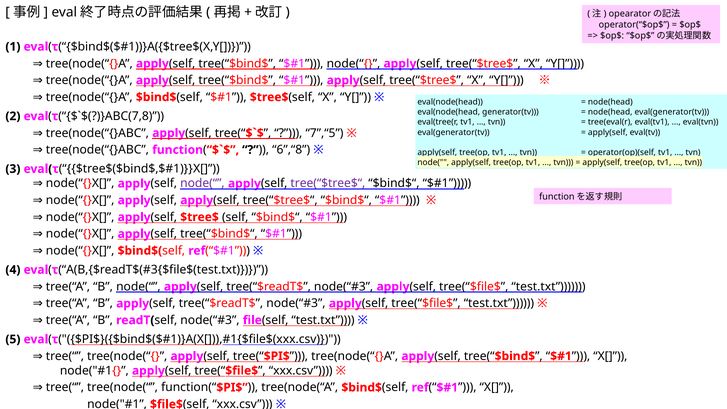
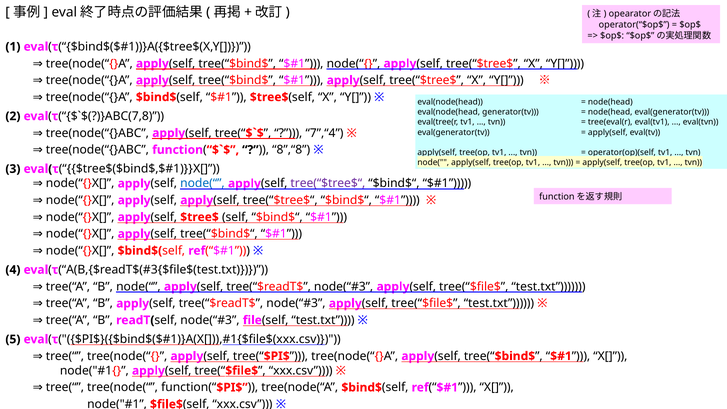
7”,“5: 7”,“5 -> 7”,“4
6”,“8: 6”,“8 -> 8”,“8
node(“ at (202, 183) colour: purple -> blue
